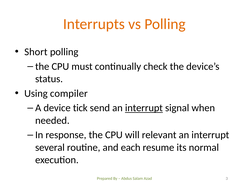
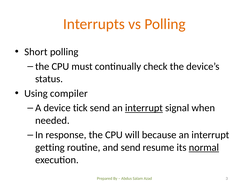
relevant: relevant -> because
several: several -> getting
and each: each -> send
normal underline: none -> present
